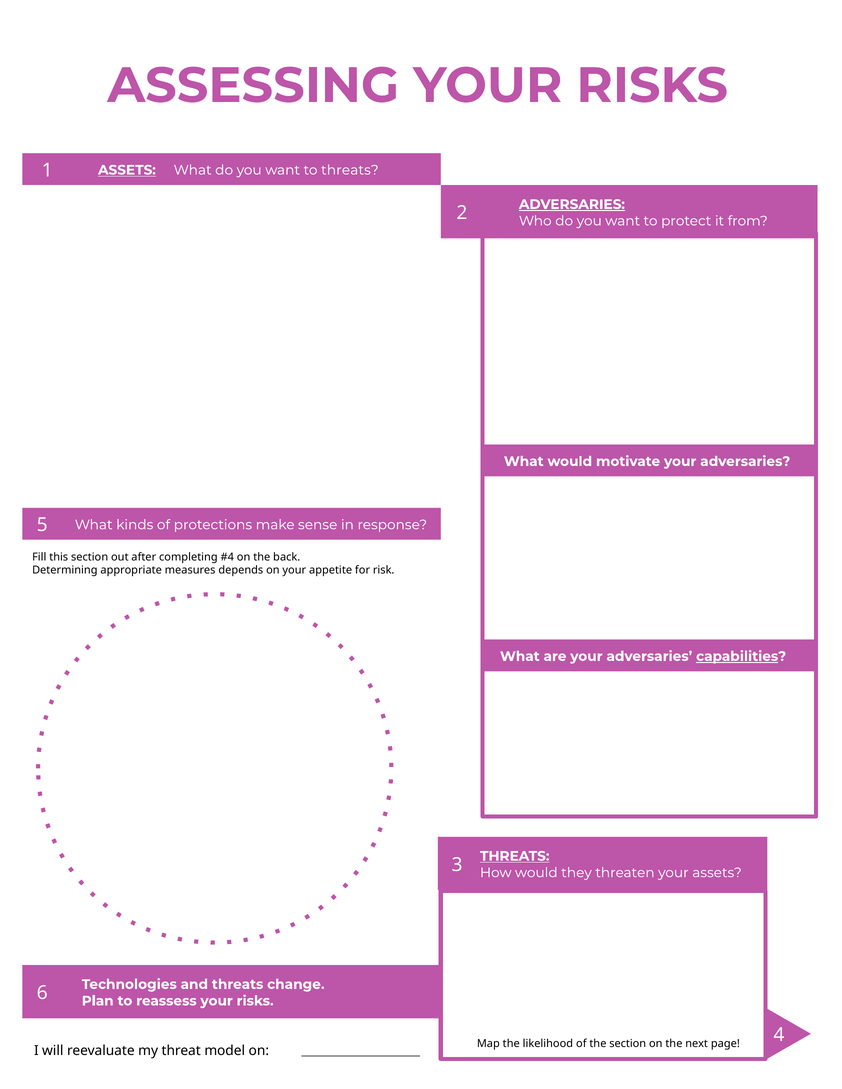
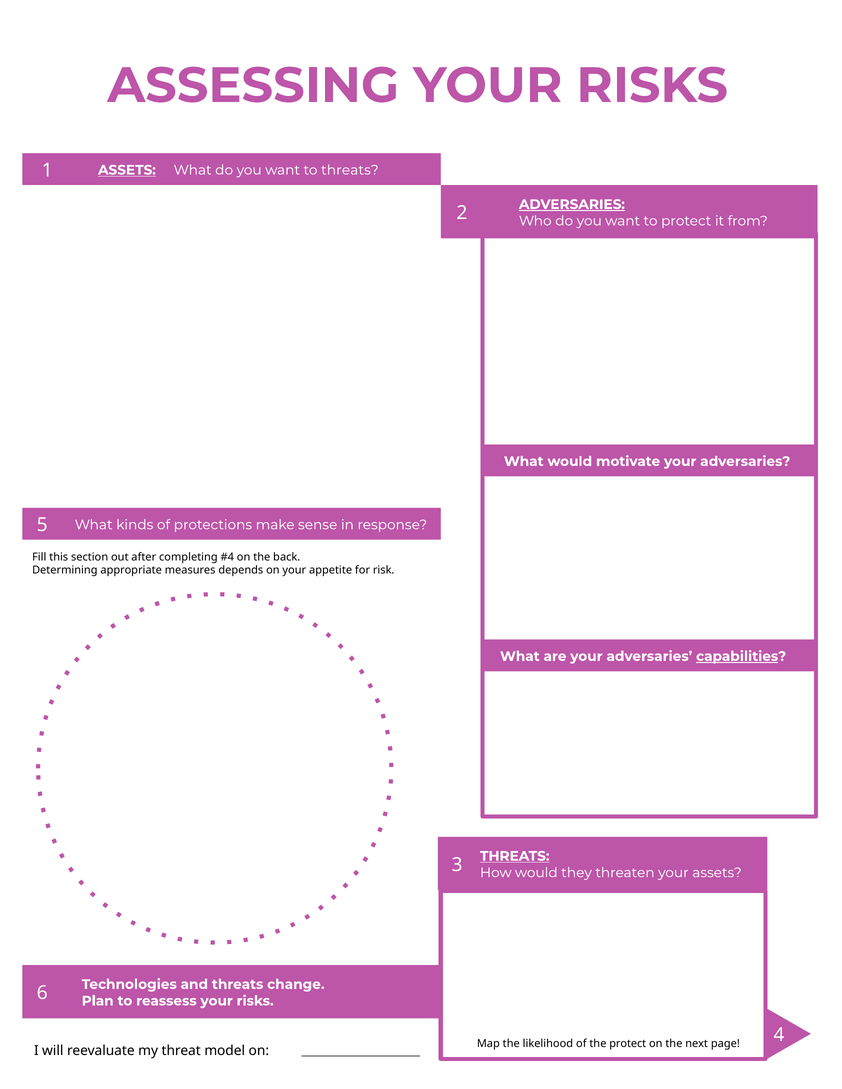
the section: section -> protect
